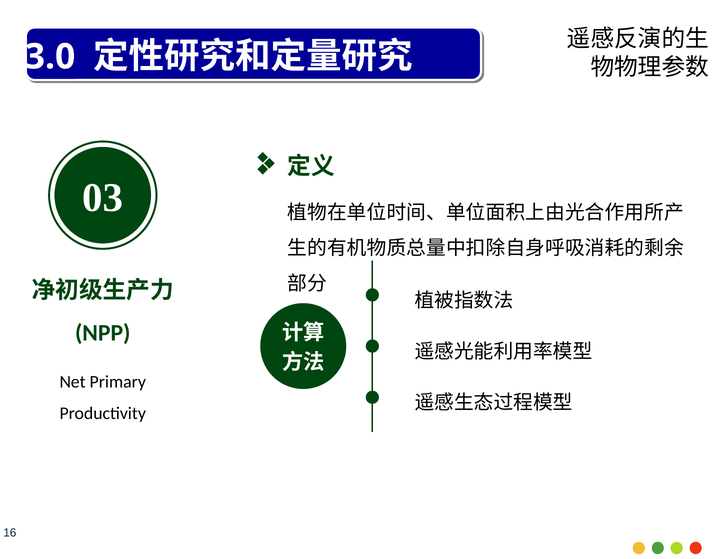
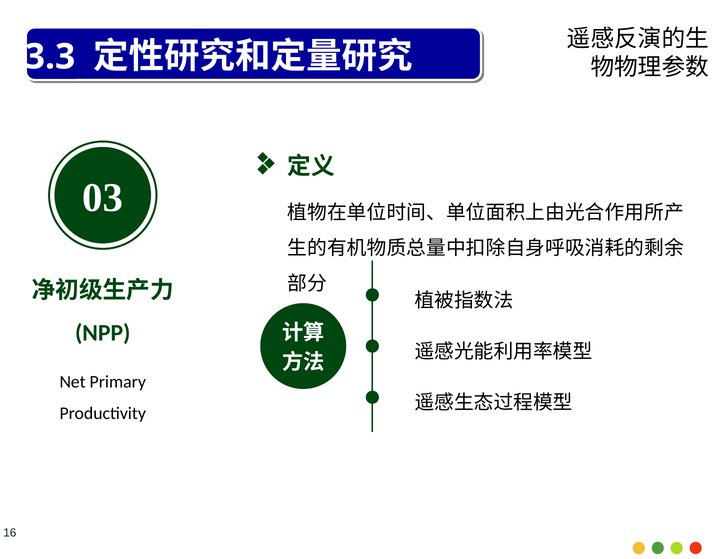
3.0: 3.0 -> 3.3
